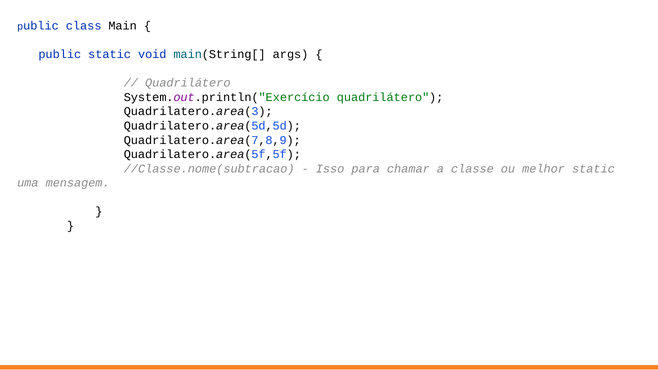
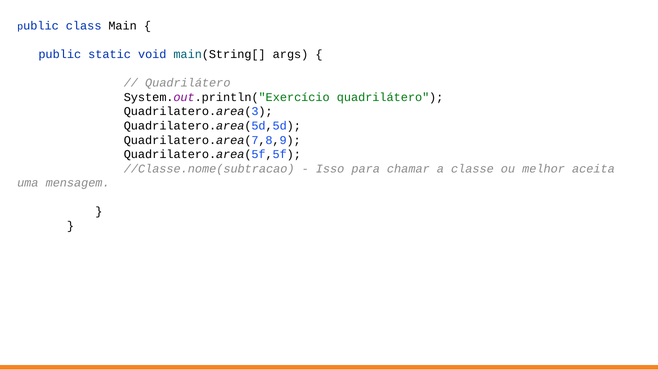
melhor static: static -> aceita
